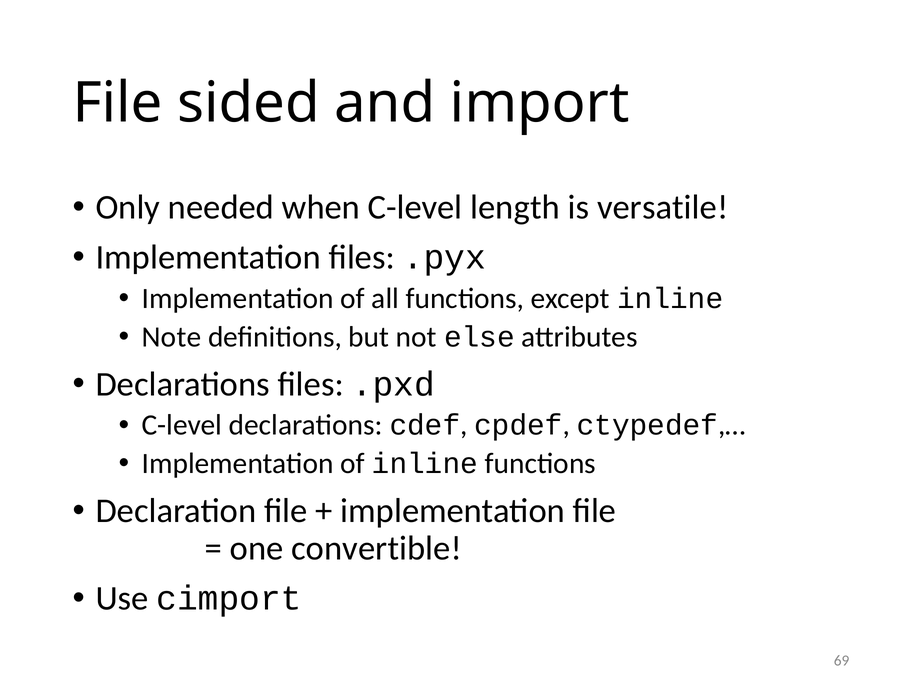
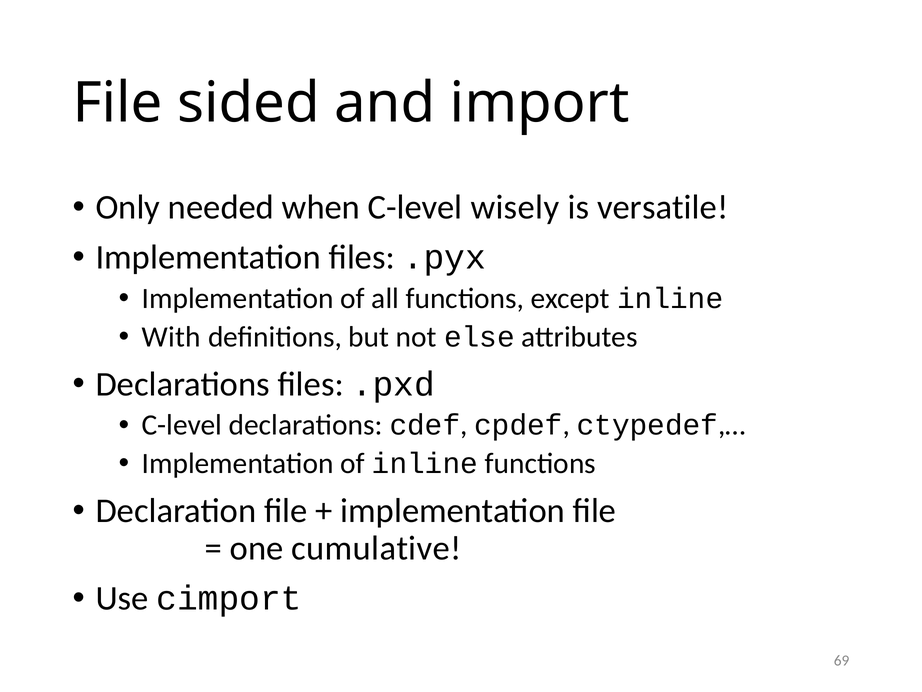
length: length -> wisely
Note: Note -> With
convertible: convertible -> cumulative
